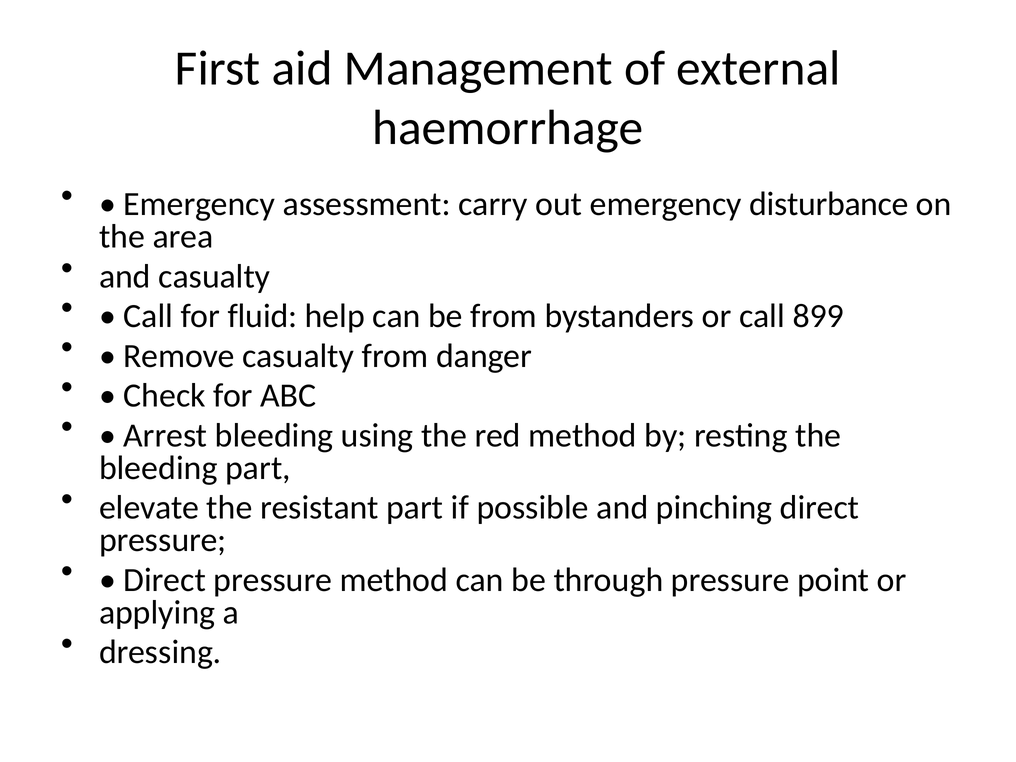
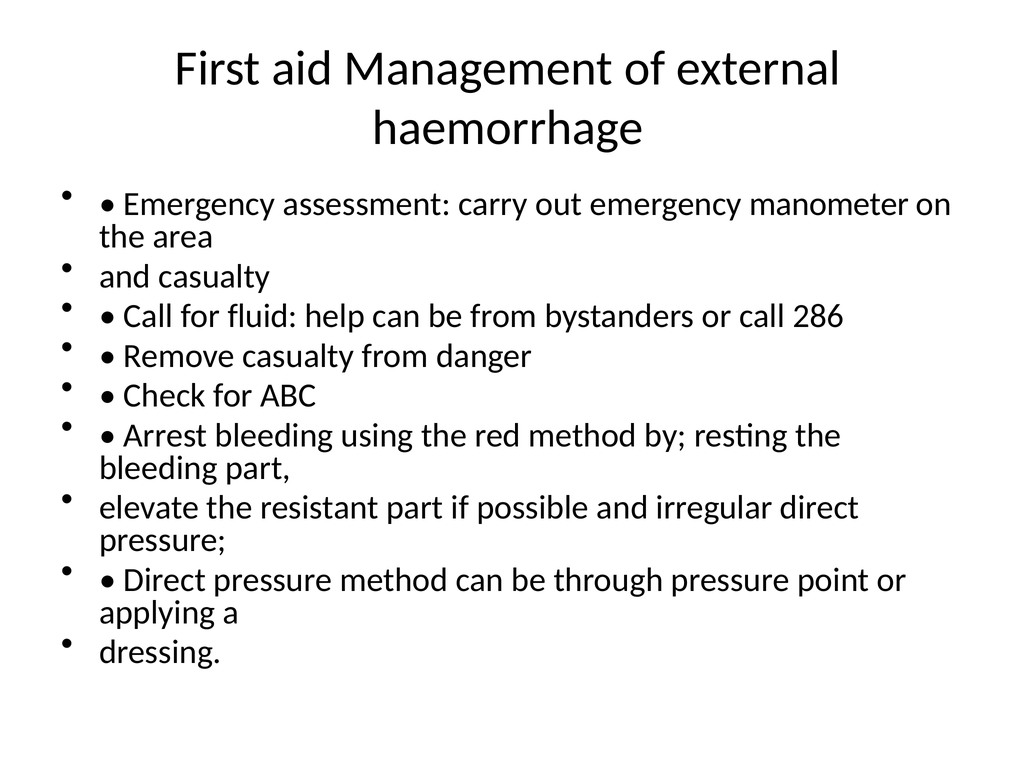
disturbance: disturbance -> manometer
899: 899 -> 286
pinching: pinching -> irregular
